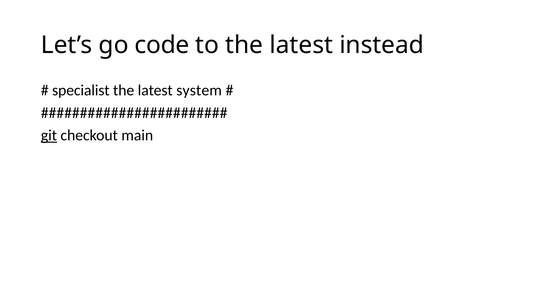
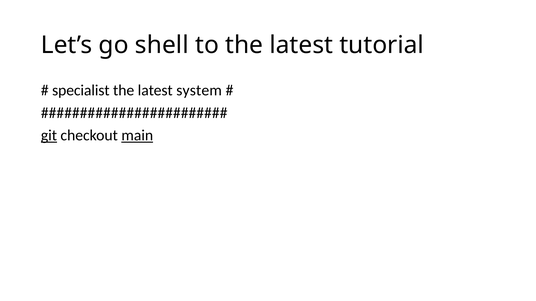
code: code -> shell
instead: instead -> tutorial
main underline: none -> present
